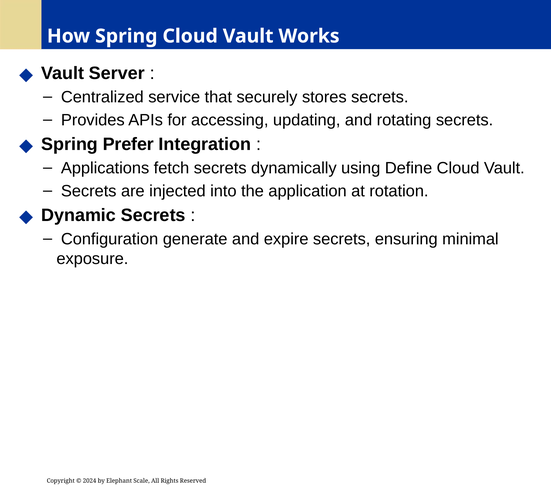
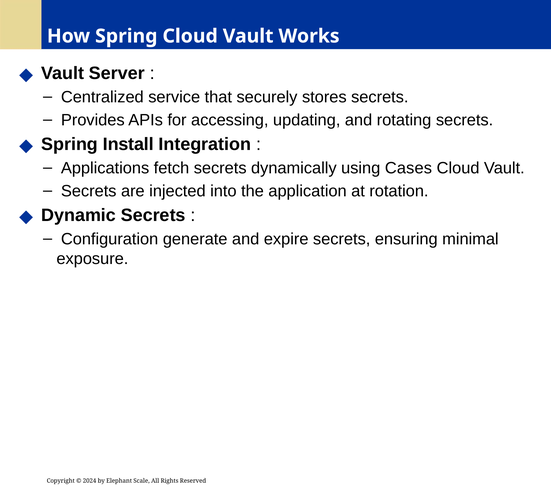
Prefer: Prefer -> Install
Define: Define -> Cases
